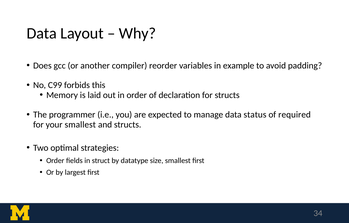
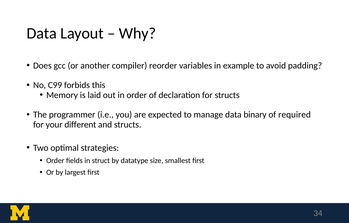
status: status -> binary
your smallest: smallest -> different
